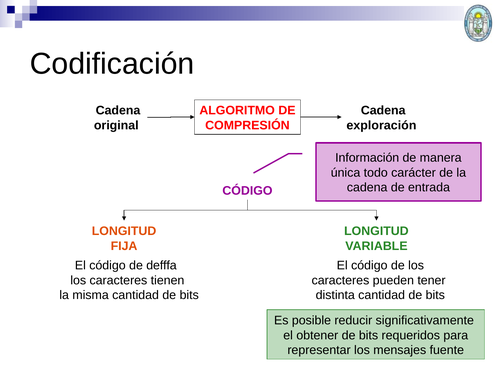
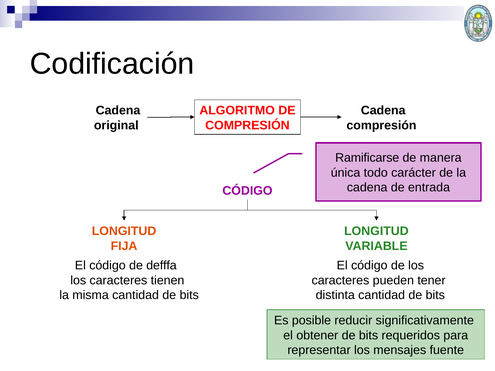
exploración at (381, 125): exploración -> compresión
Información: Información -> Ramificarse
